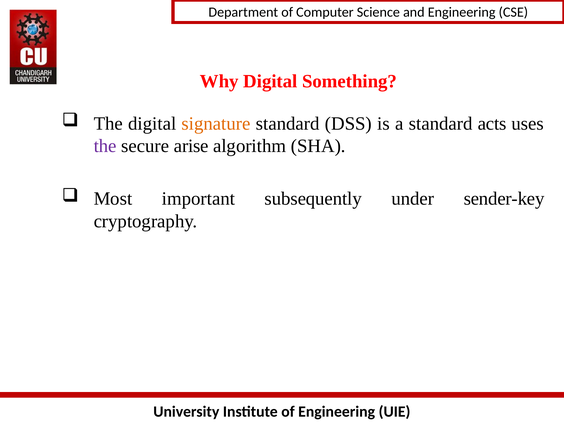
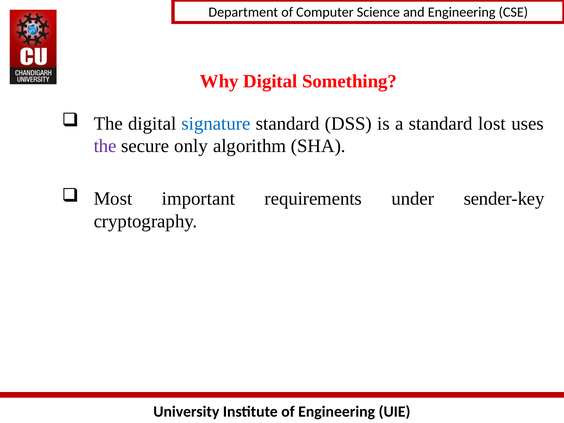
signature colour: orange -> blue
acts: acts -> lost
arise: arise -> only
subsequently: subsequently -> requirements
